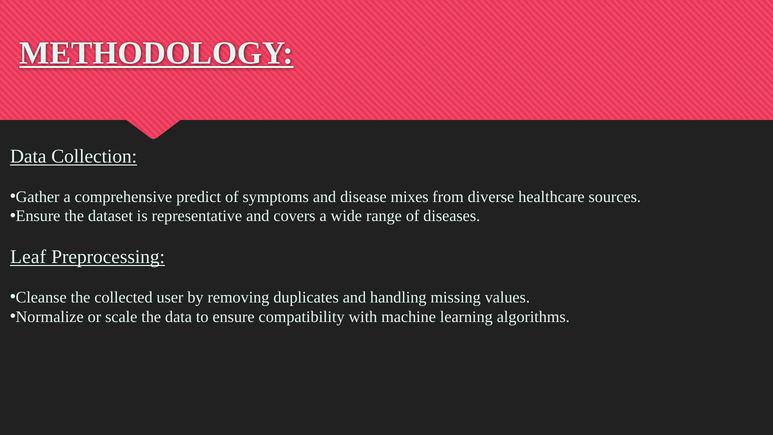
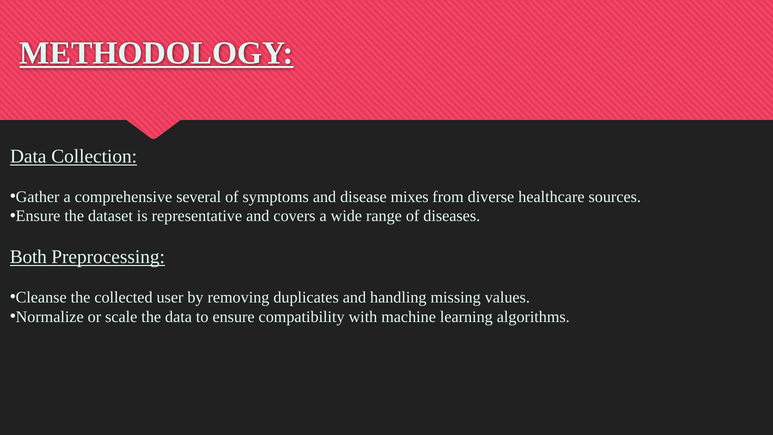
predict: predict -> several
Leaf: Leaf -> Both
